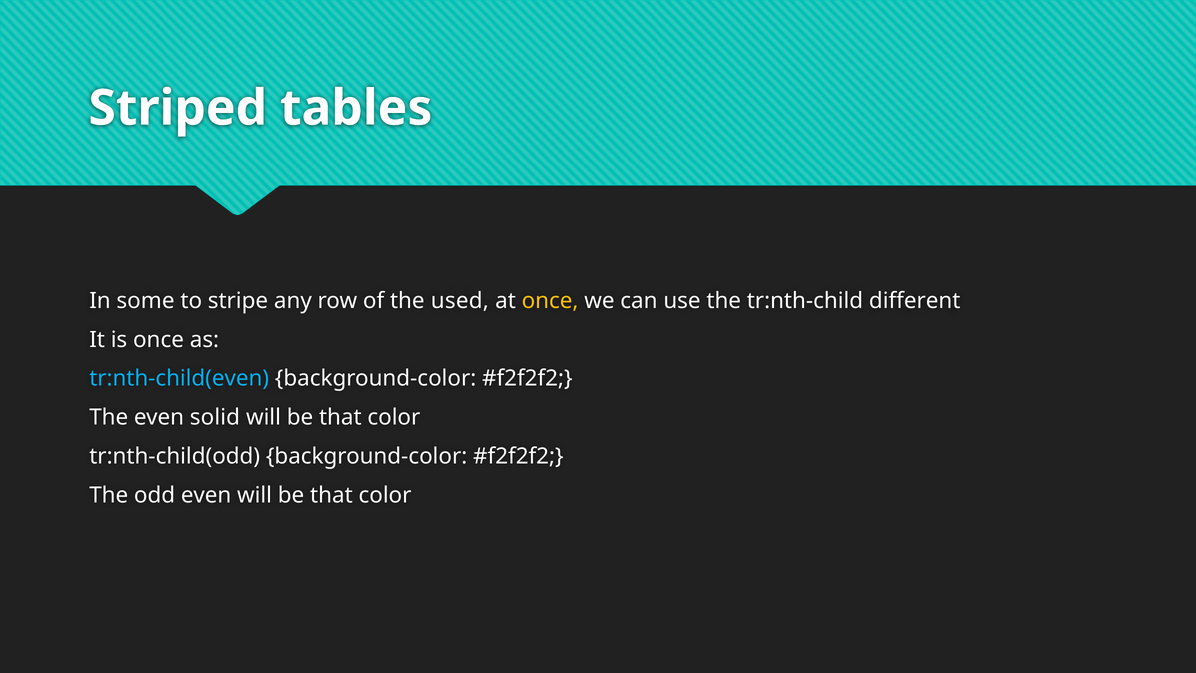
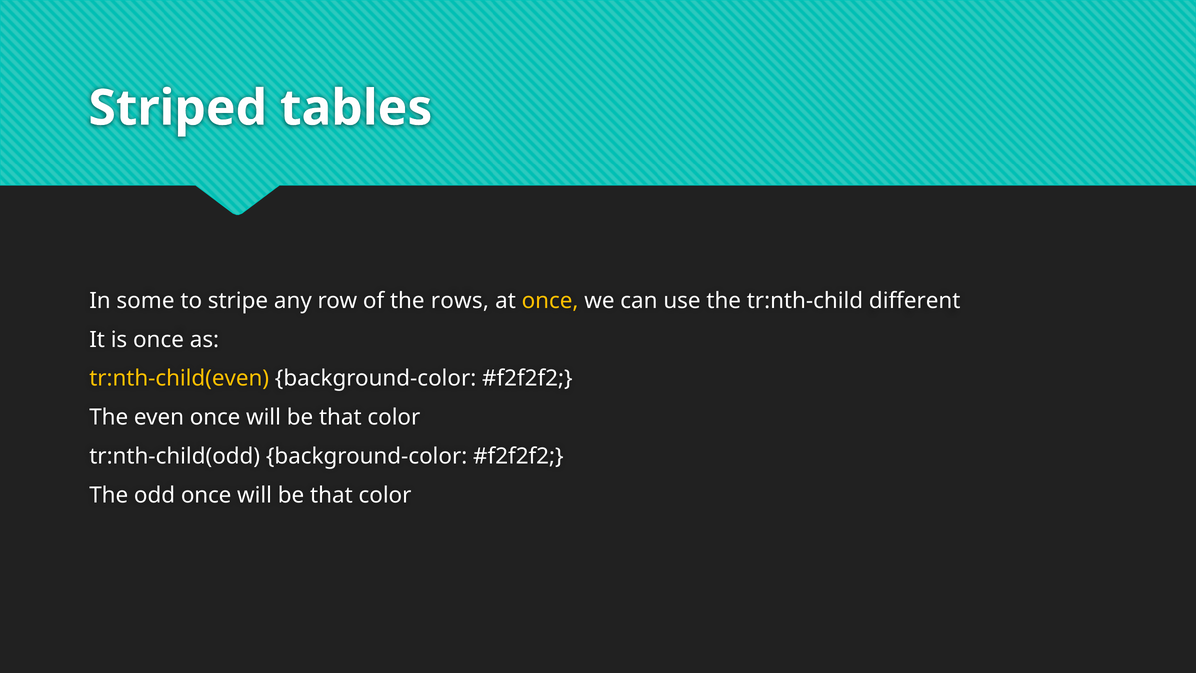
used: used -> rows
tr:nth-child(even colour: light blue -> yellow
even solid: solid -> once
odd even: even -> once
